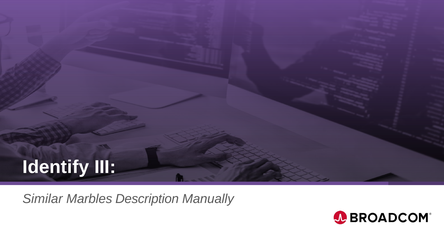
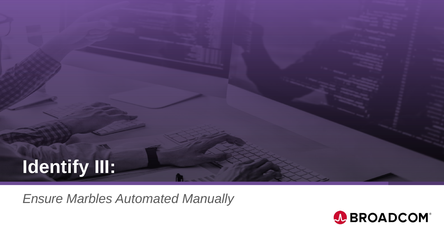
Similar: Similar -> Ensure
Description: Description -> Automated
